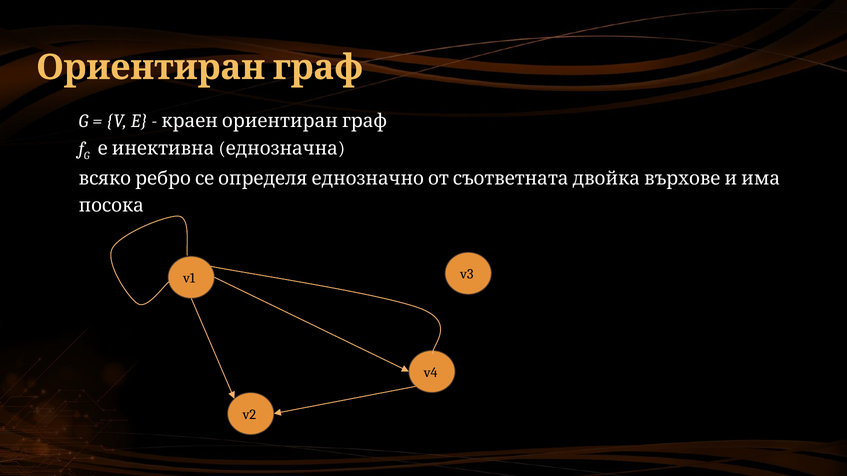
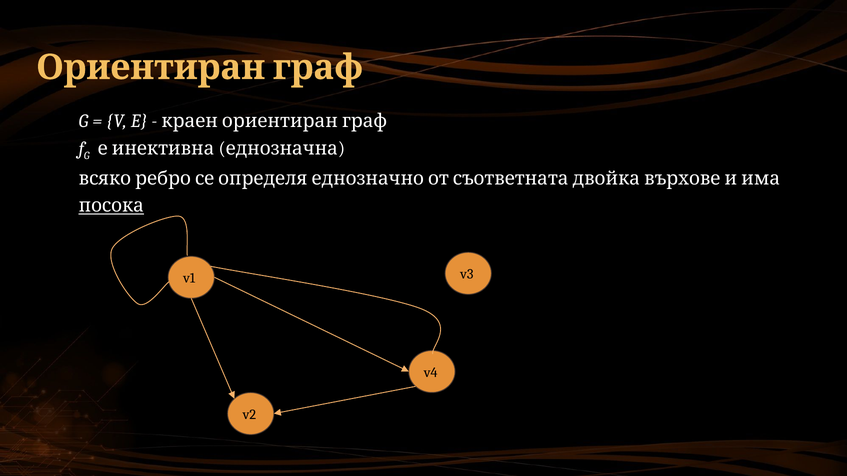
посока underline: none -> present
